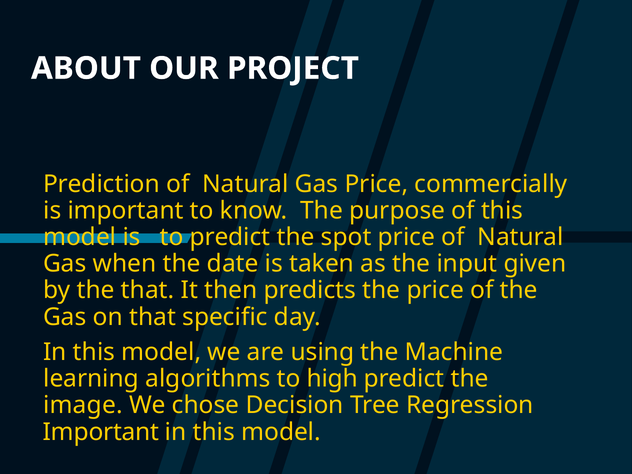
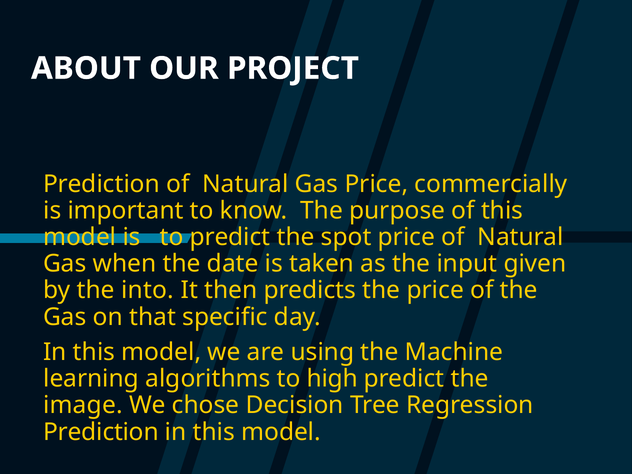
the that: that -> into
Important at (101, 432): Important -> Prediction
